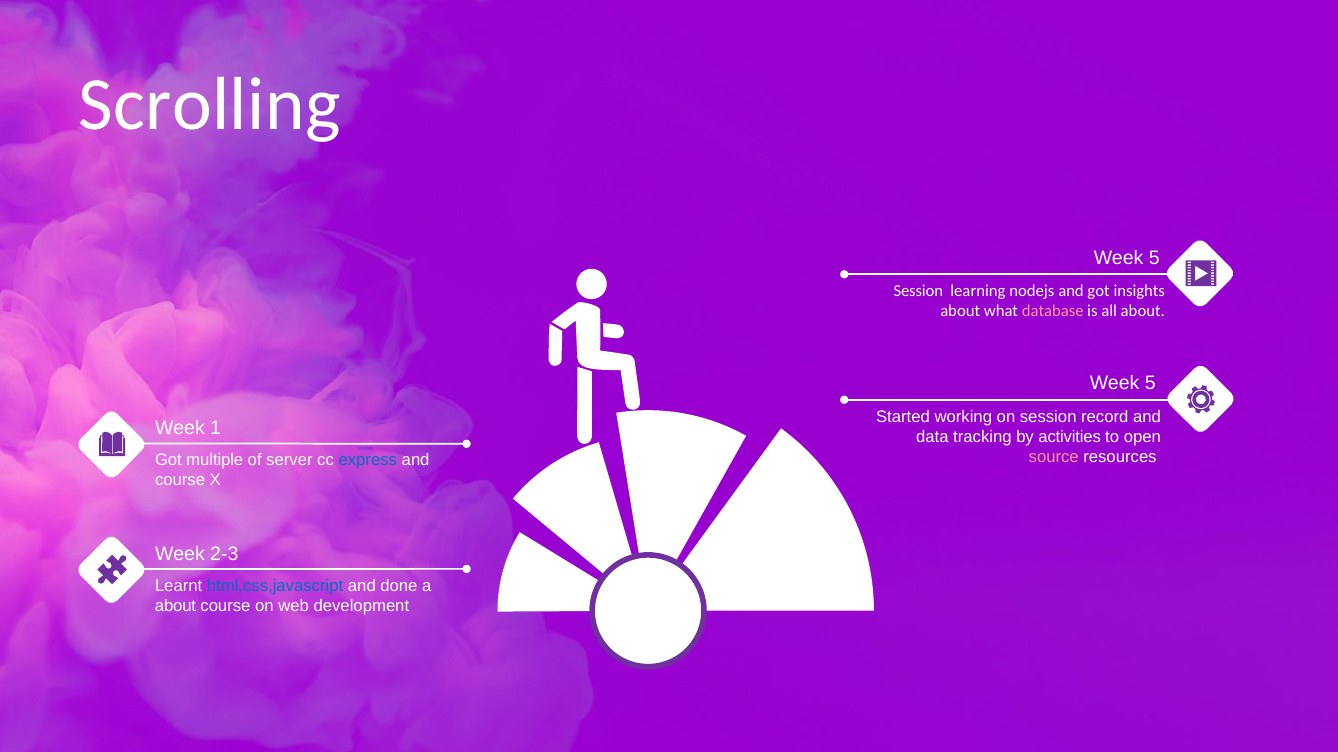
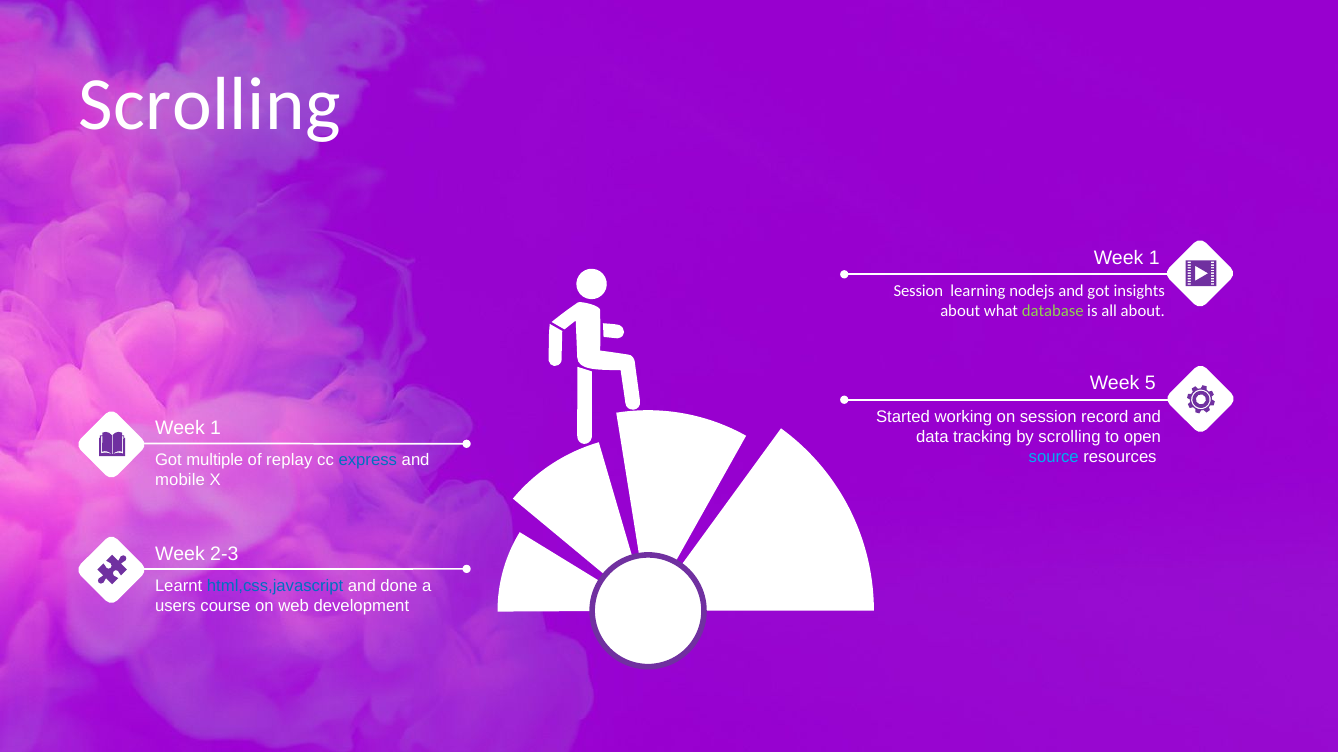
5 at (1154, 258): 5 -> 1
database colour: pink -> light green
by activities: activities -> scrolling
source colour: pink -> light blue
server: server -> replay
course at (180, 481): course -> mobile
about at (175, 606): about -> users
